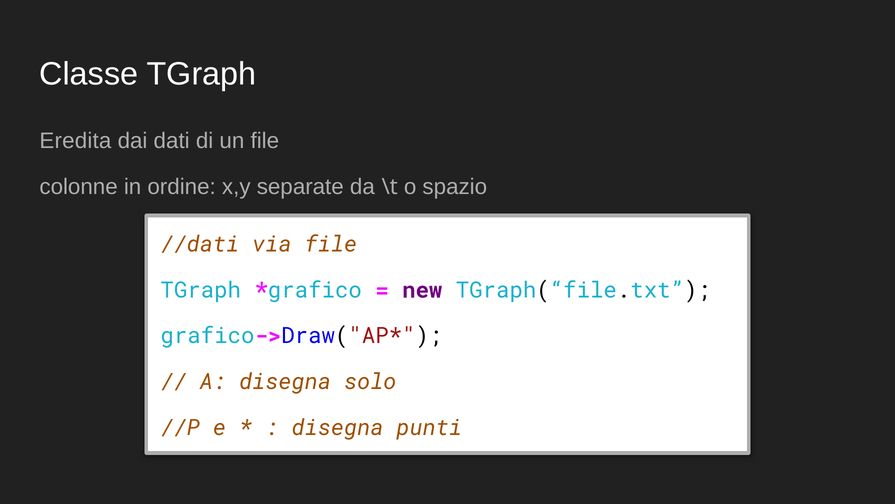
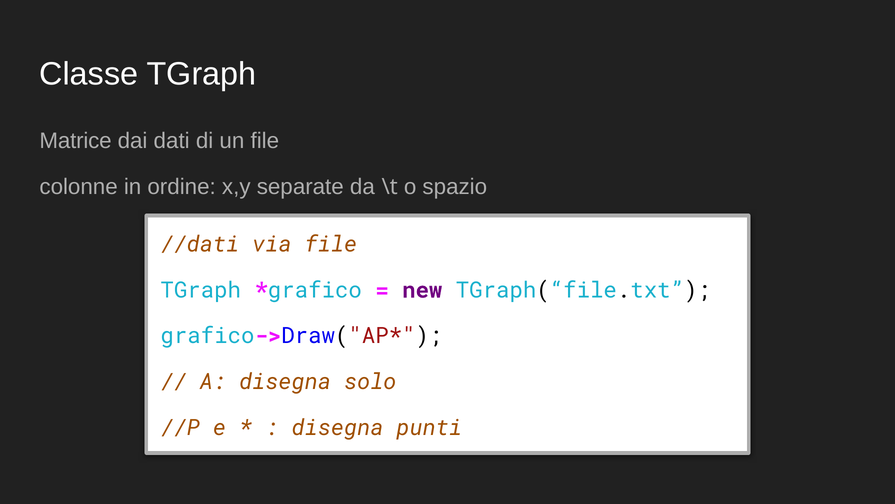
Eredita: Eredita -> Matrice
